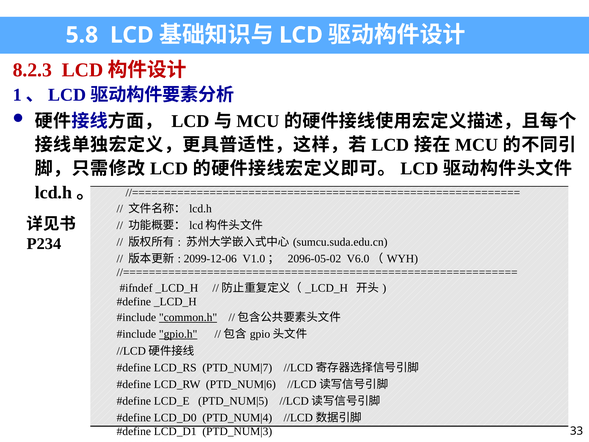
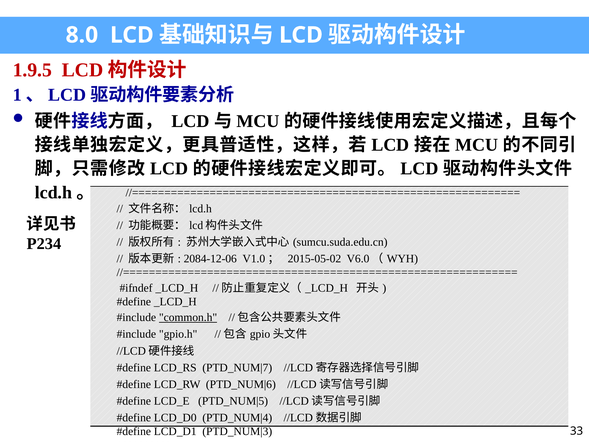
5.8: 5.8 -> 8.0
8.2.3: 8.2.3 -> 1.9.5
2099-12-06: 2099-12-06 -> 2084-12-06
2096-05-02: 2096-05-02 -> 2015-05-02
gpio.h underline: present -> none
